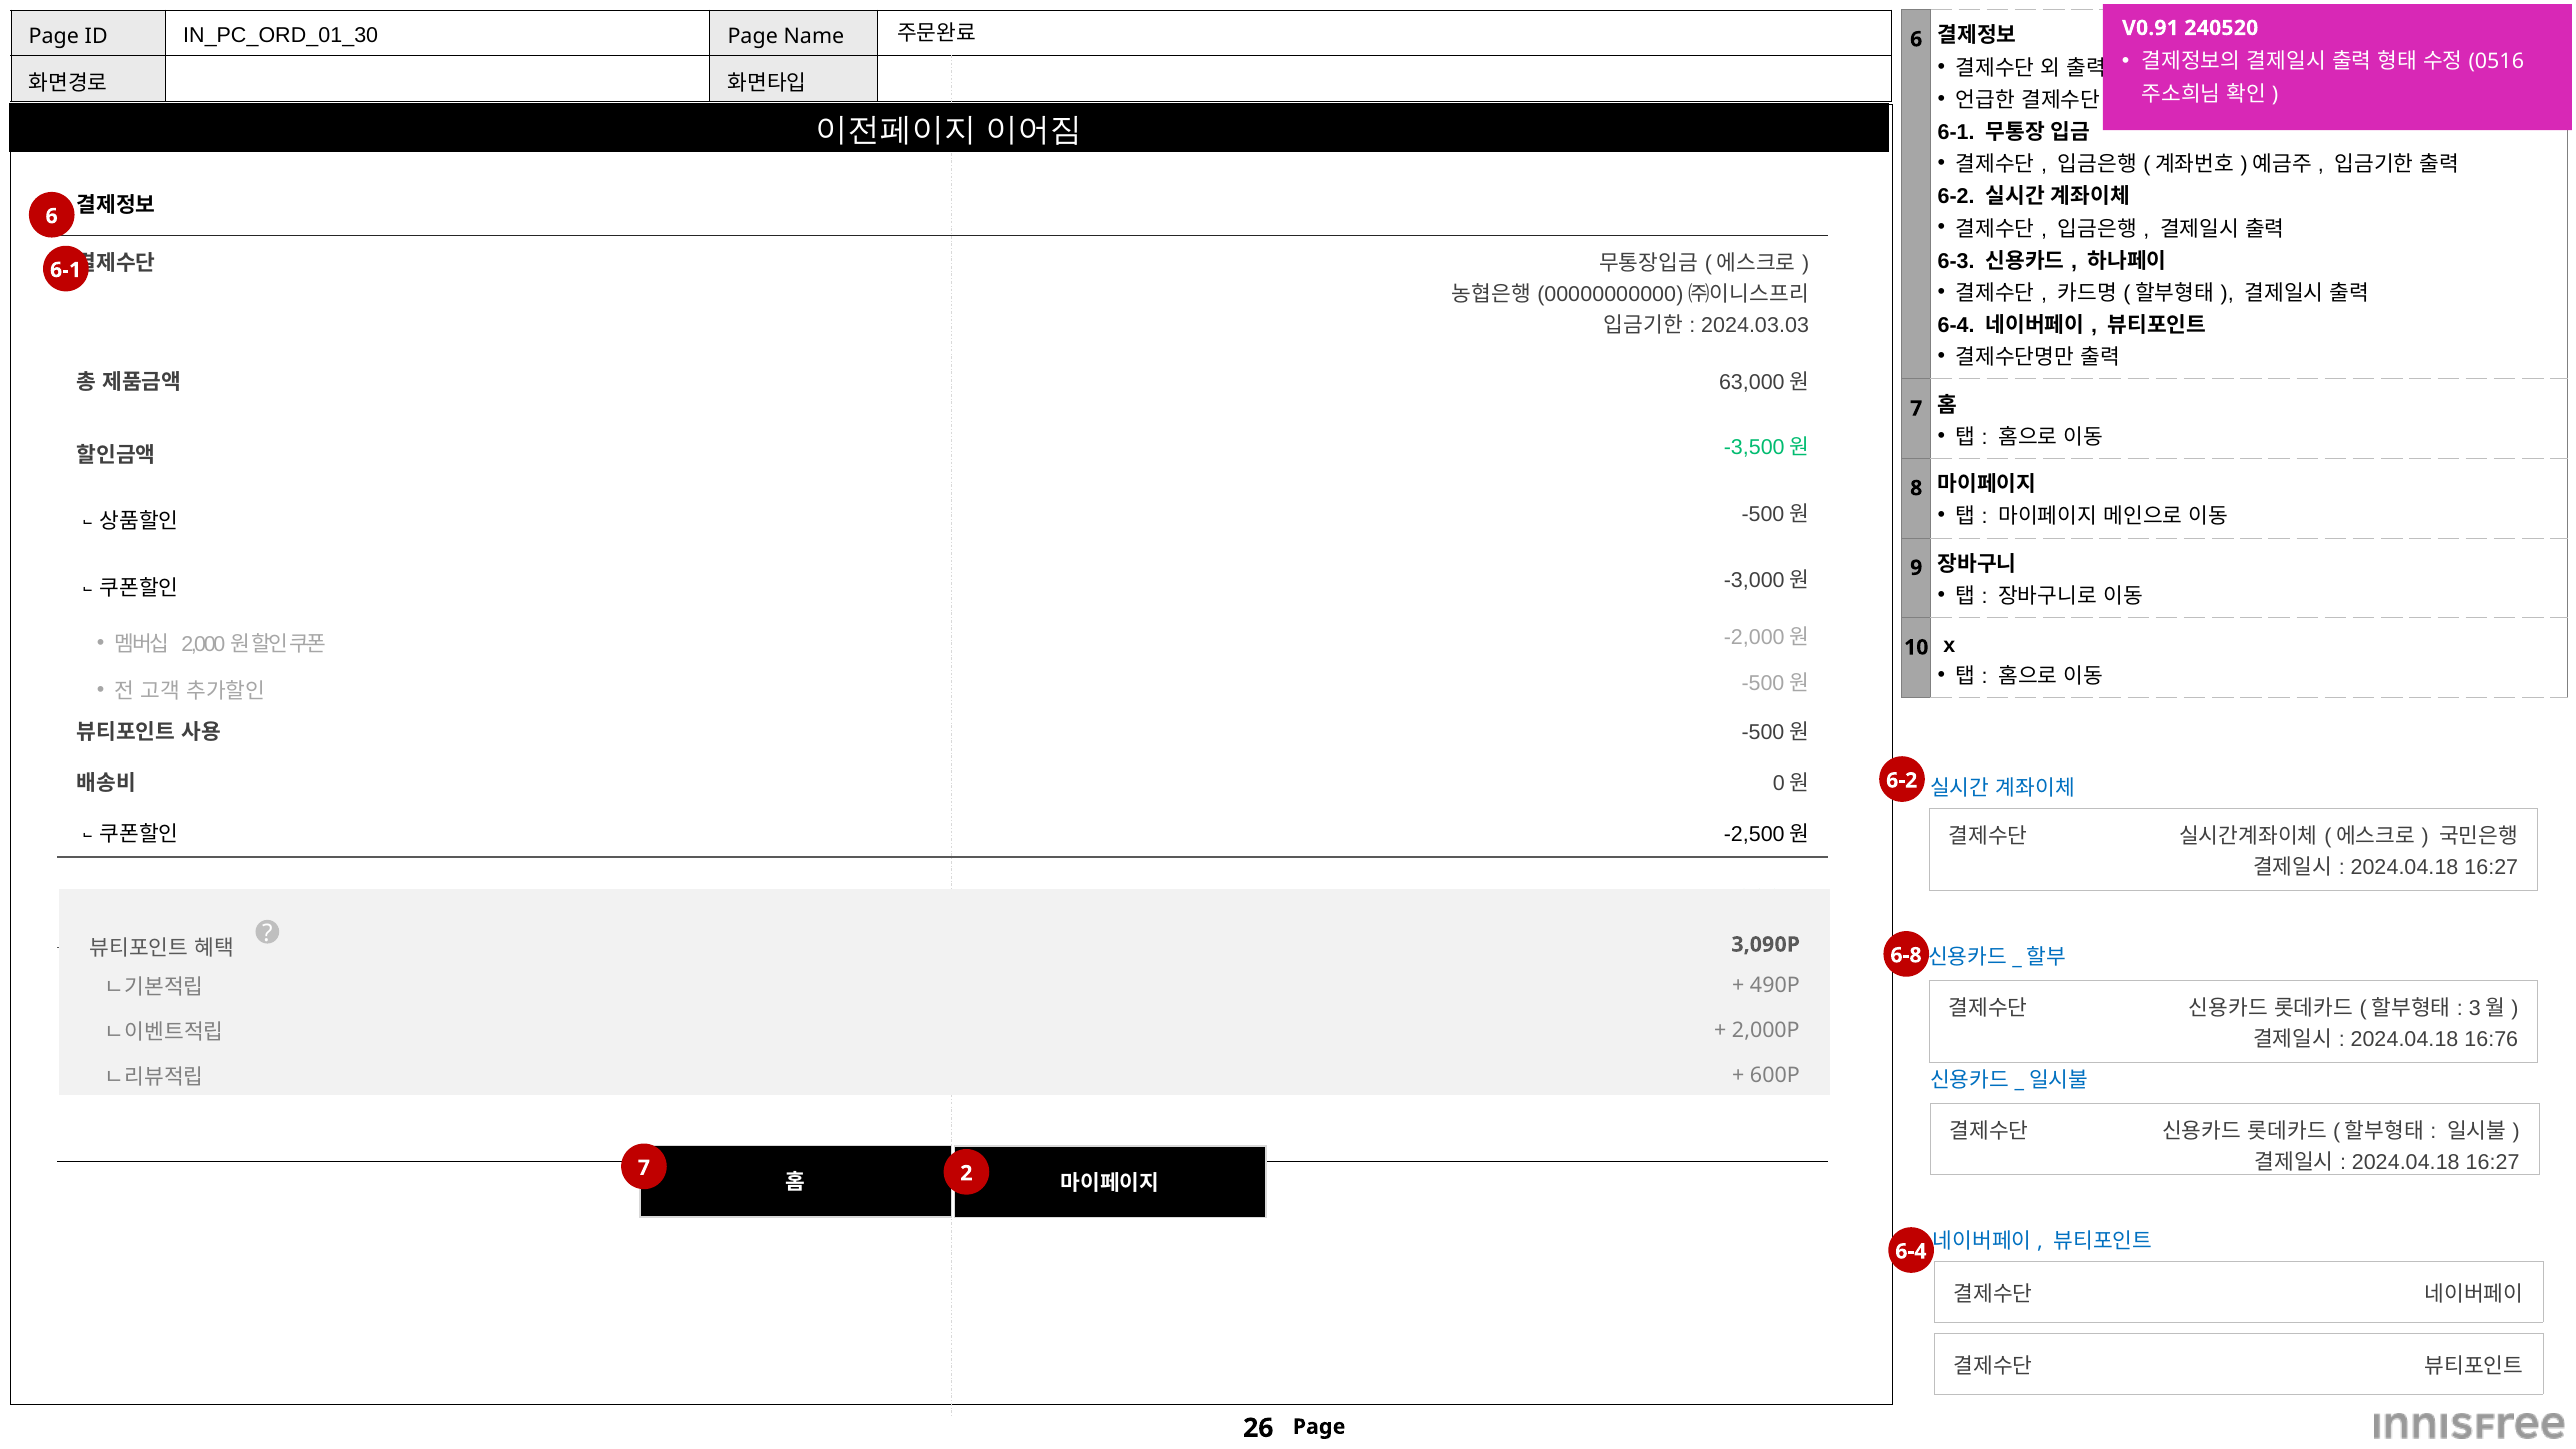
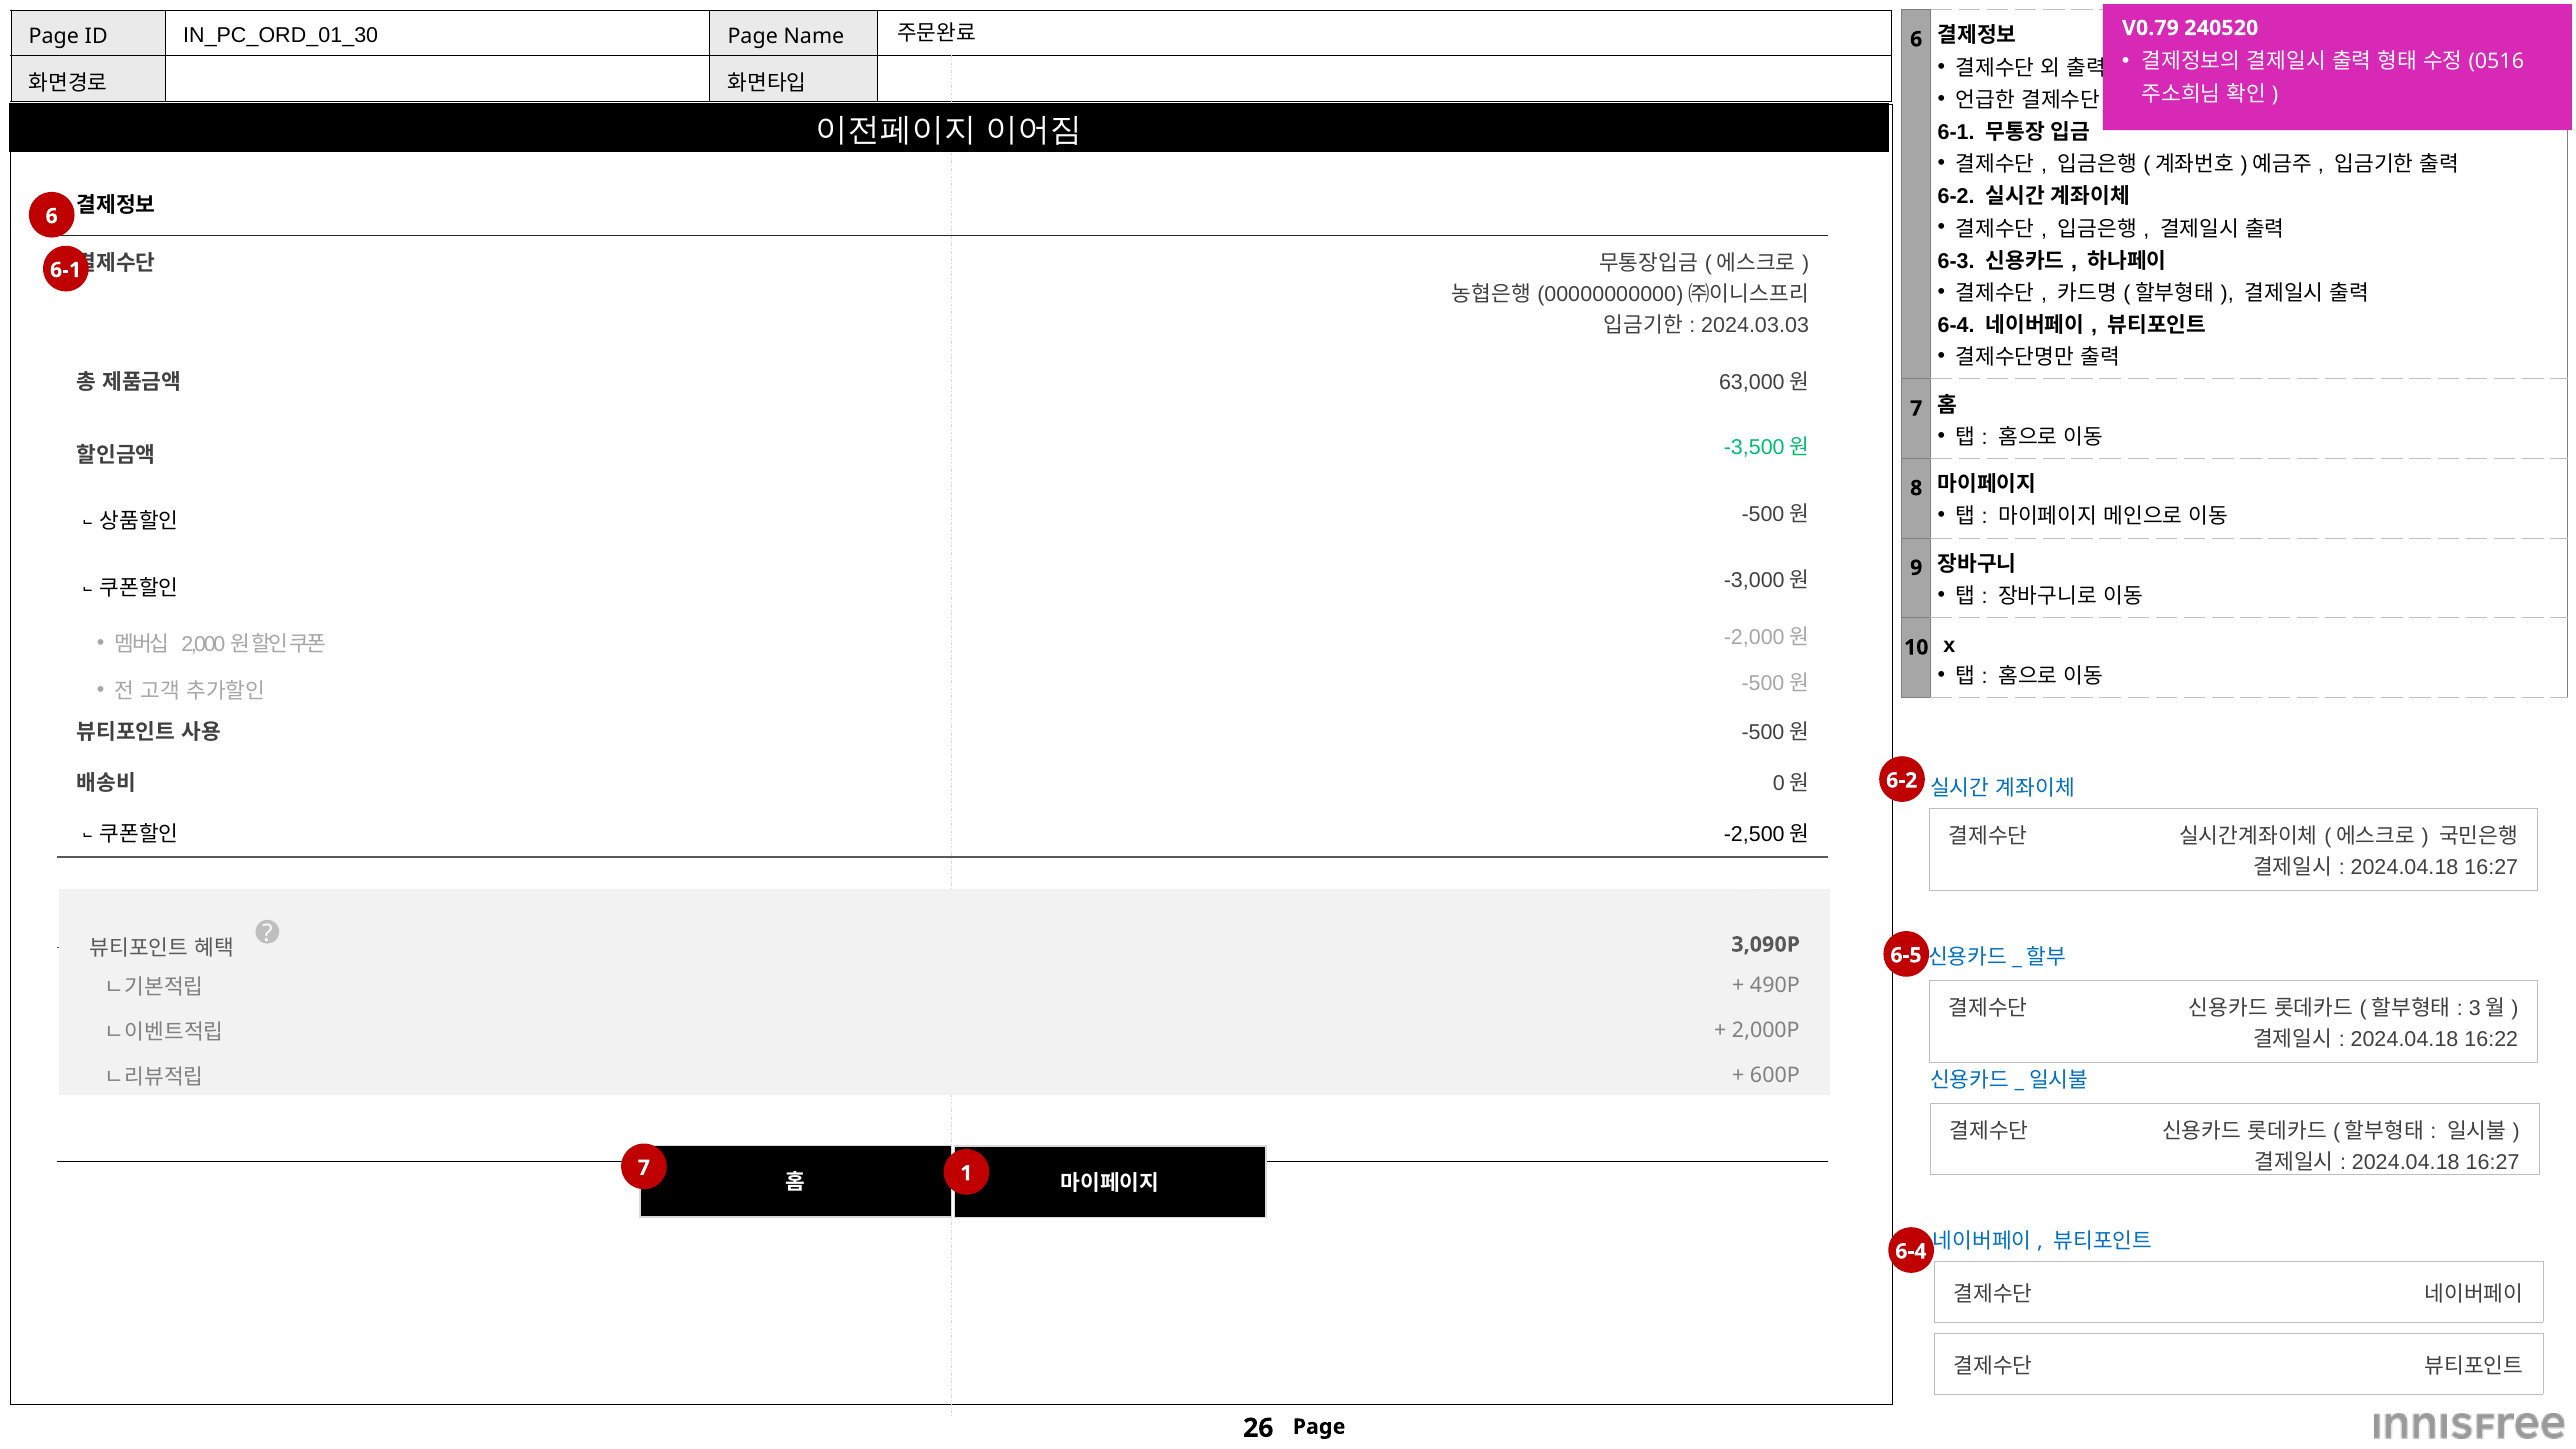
V0.91: V0.91 -> V0.79
6-8: 6-8 -> 6-5
16:76: 16:76 -> 16:22
2: 2 -> 1
